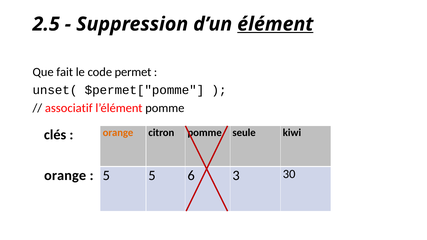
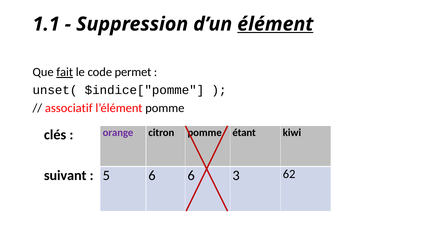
2.5: 2.5 -> 1.1
fait underline: none -> present
$permet["pomme: $permet["pomme -> $indice["pomme
orange at (118, 133) colour: orange -> purple
seule: seule -> étant
orange at (65, 175): orange -> suivant
5 5: 5 -> 6
30: 30 -> 62
